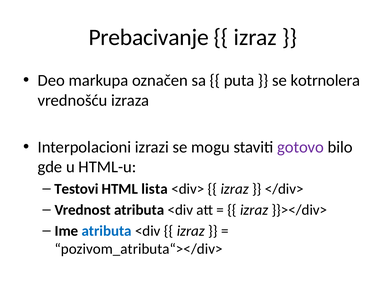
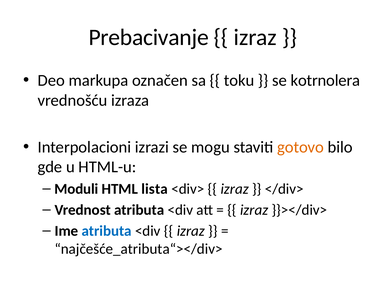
puta: puta -> toku
gotovo colour: purple -> orange
Testovi: Testovi -> Moduli
pozivom_atributa“></div>: pozivom_atributa“></div> -> najčešće_atributa“></div>
